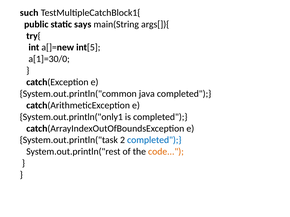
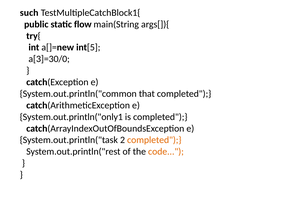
says: says -> flow
a[1]=30/0: a[1]=30/0 -> a[3]=30/0
java: java -> that
completed at (154, 140) colour: blue -> orange
